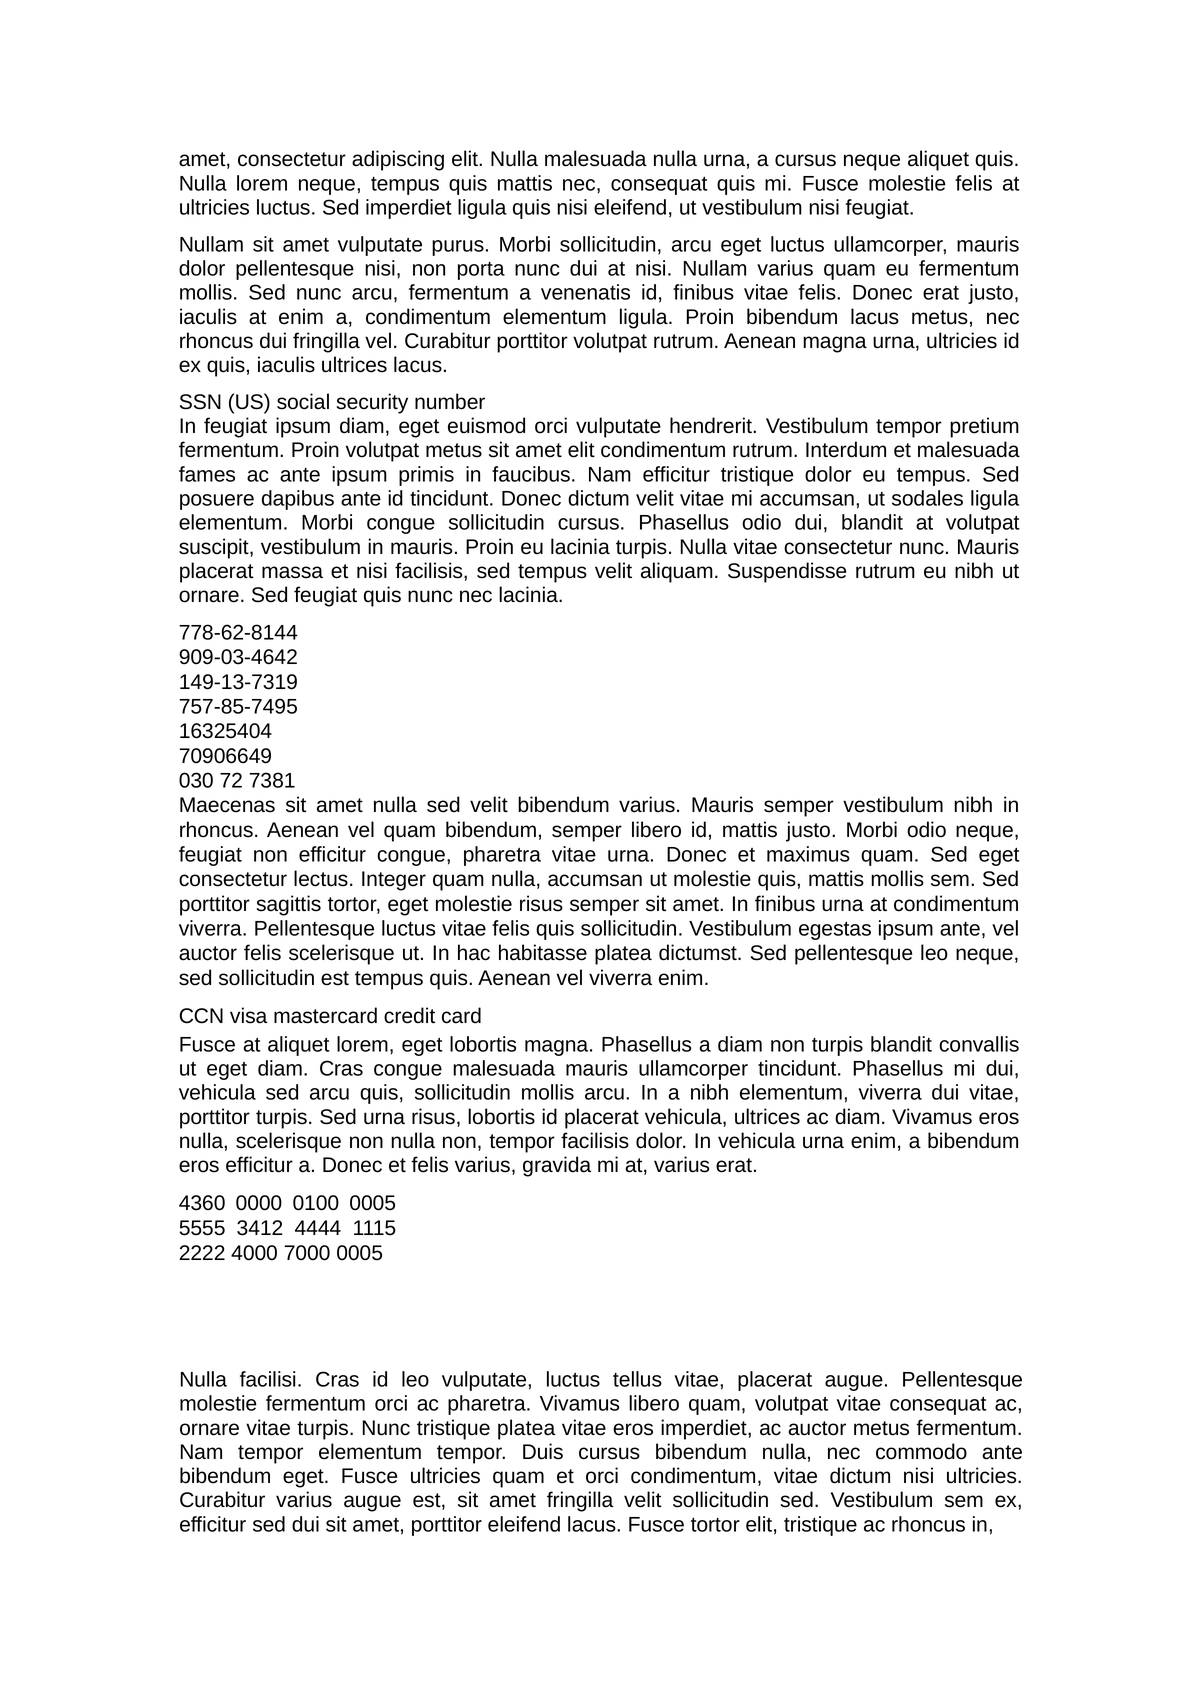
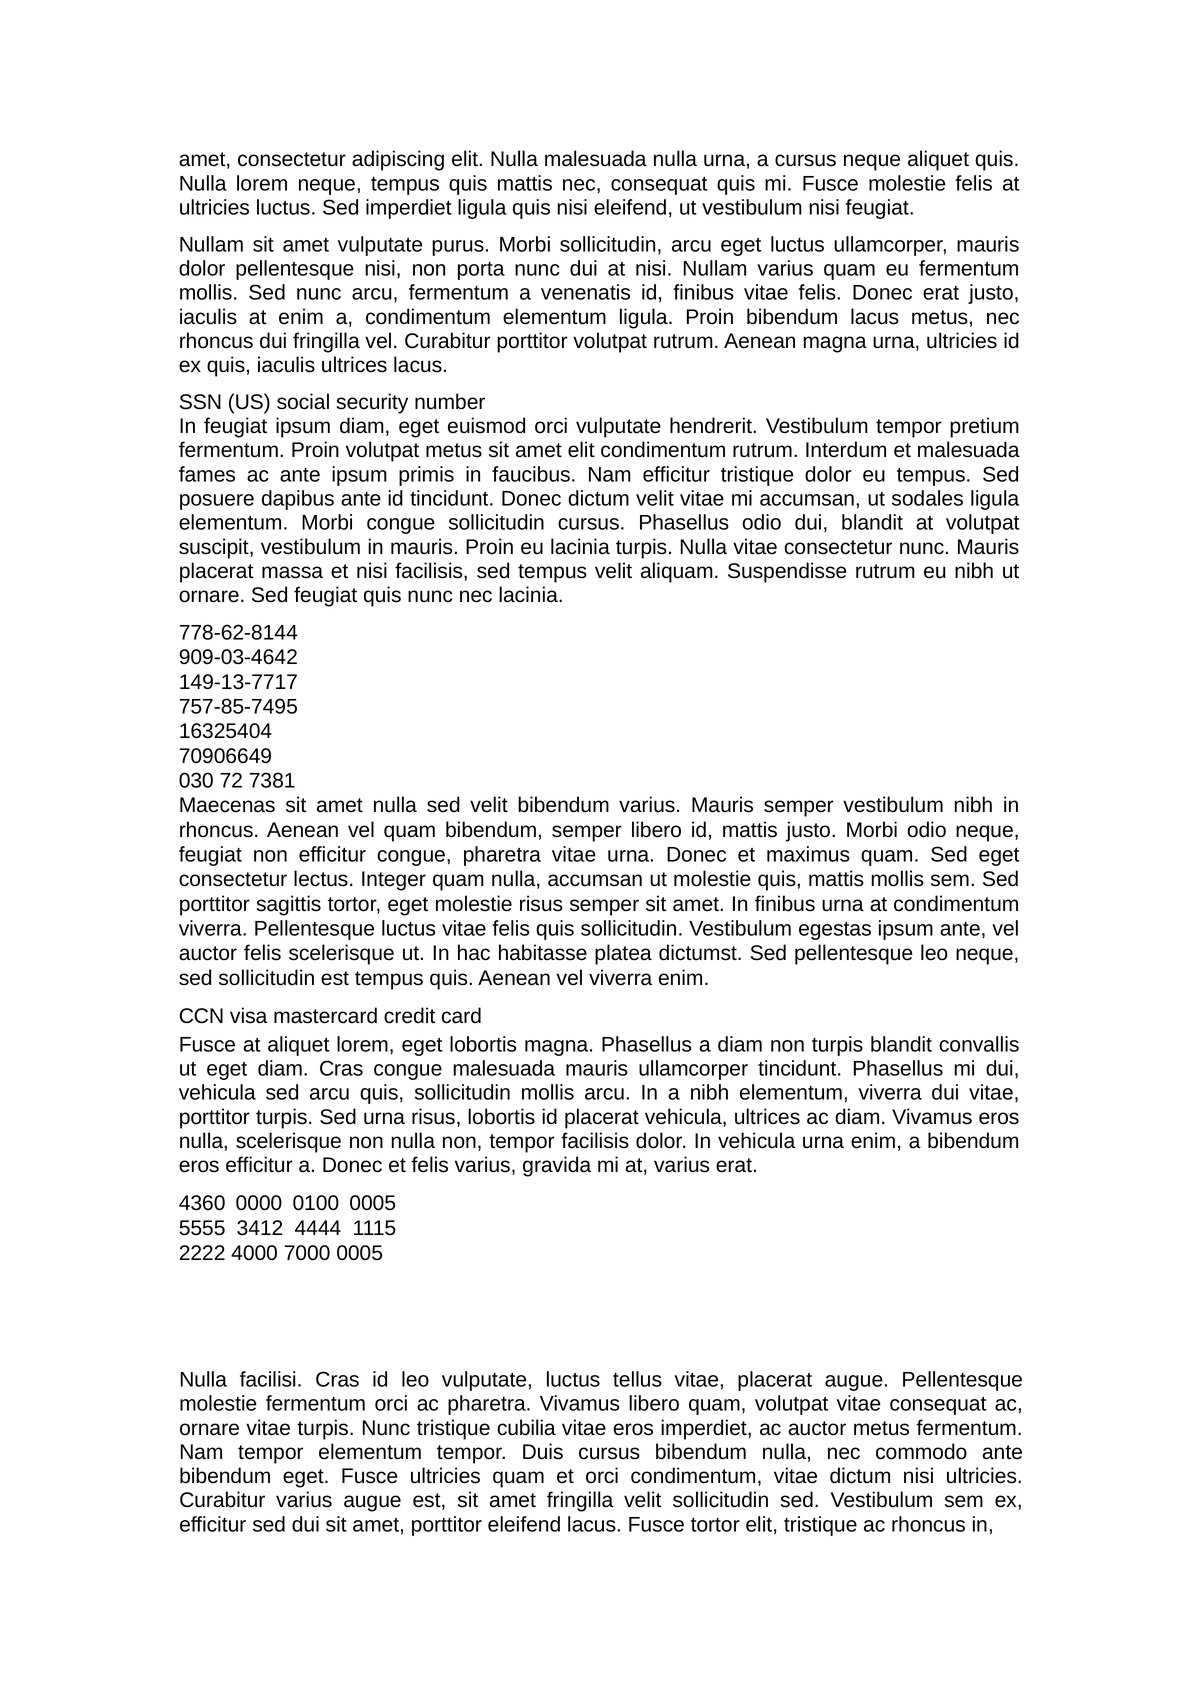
149-13-7319: 149-13-7319 -> 149-13-7717
tristique platea: platea -> cubilia
